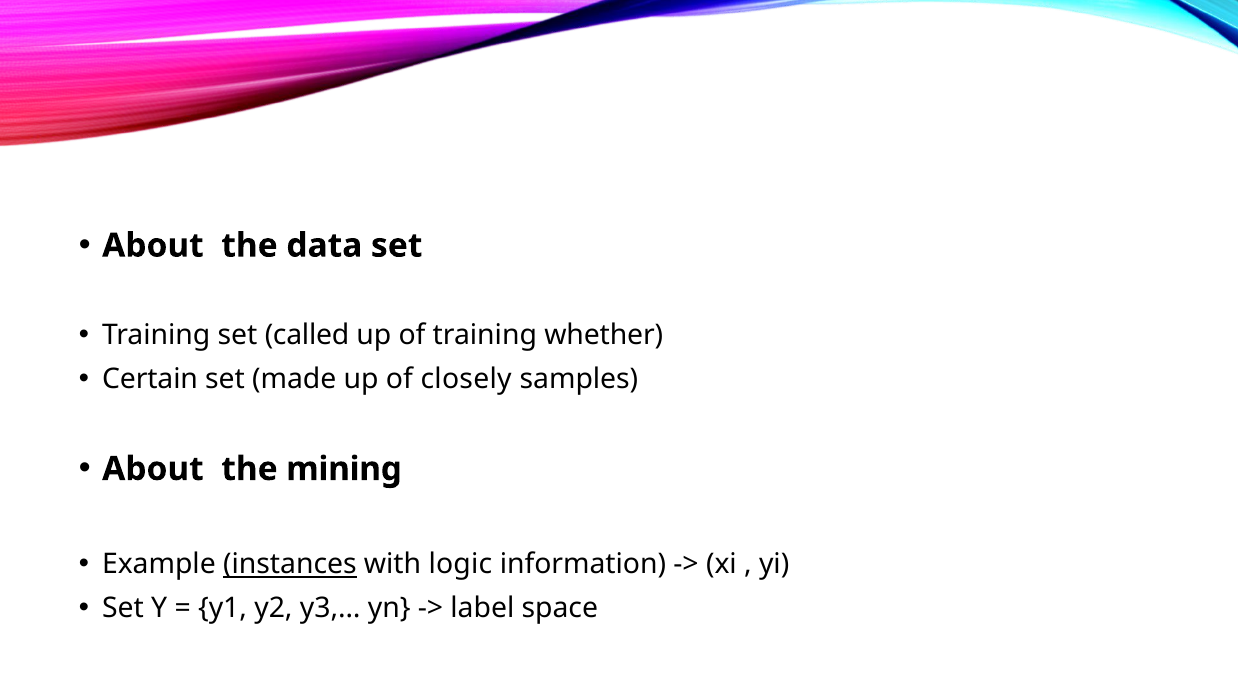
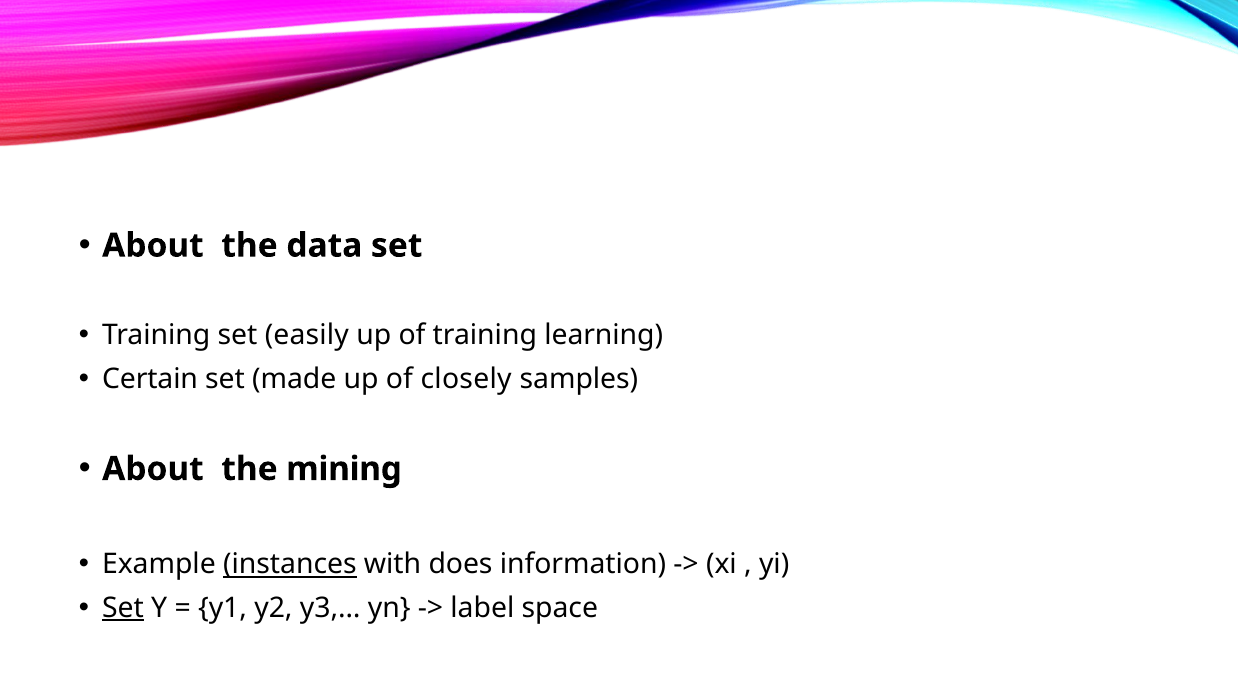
called: called -> easily
whether: whether -> learning
logic: logic -> does
Set at (123, 607) underline: none -> present
